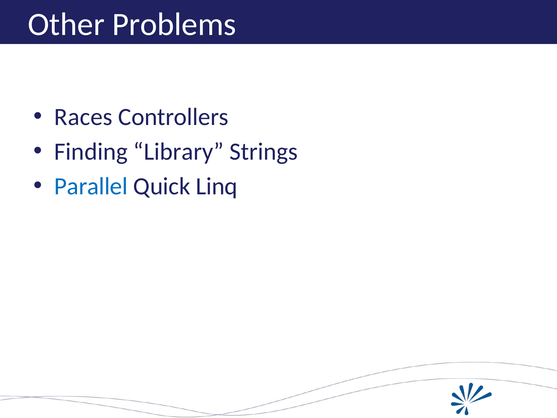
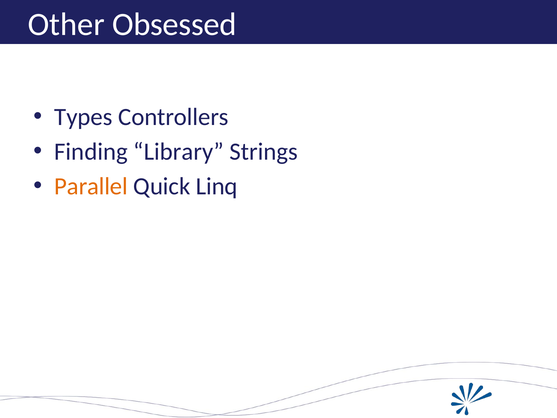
Problems: Problems -> Obsessed
Races: Races -> Types
Parallel colour: blue -> orange
